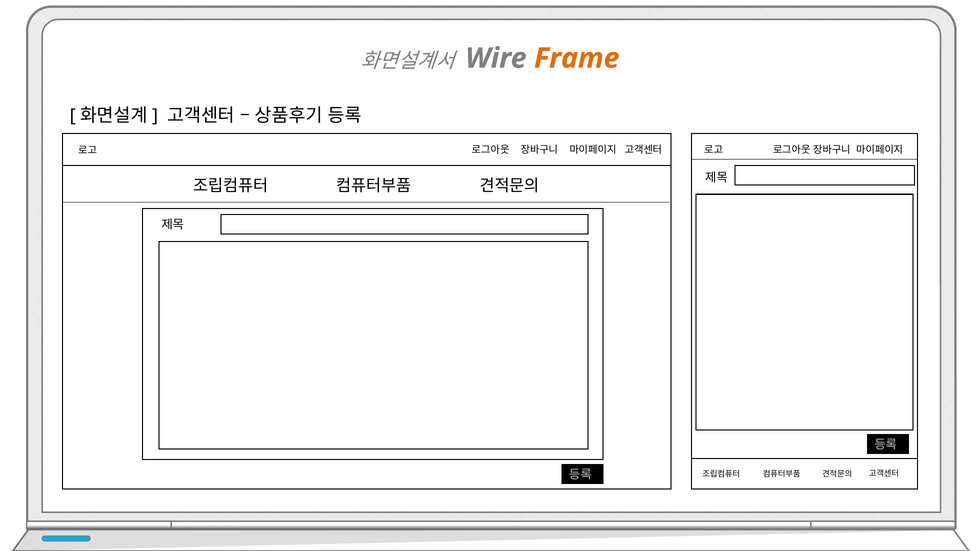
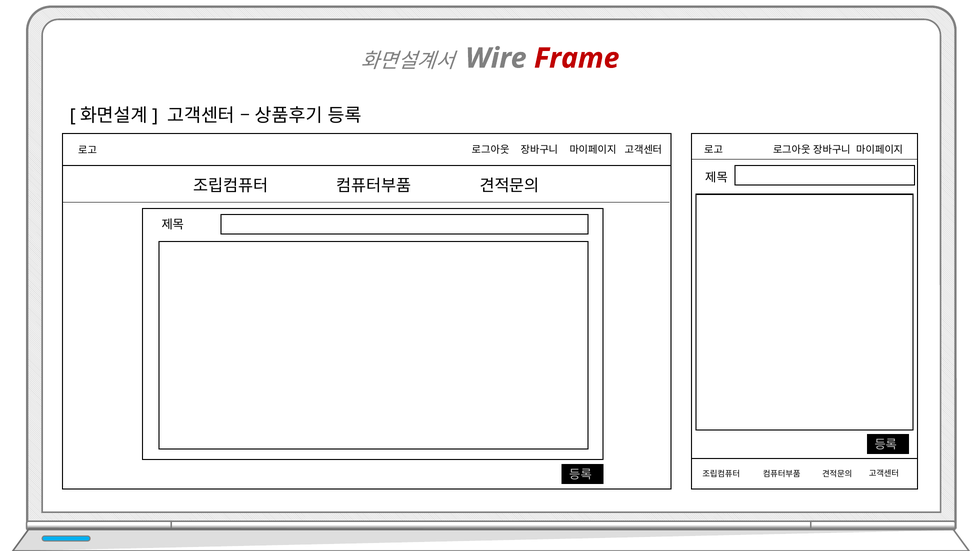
Frame colour: orange -> red
